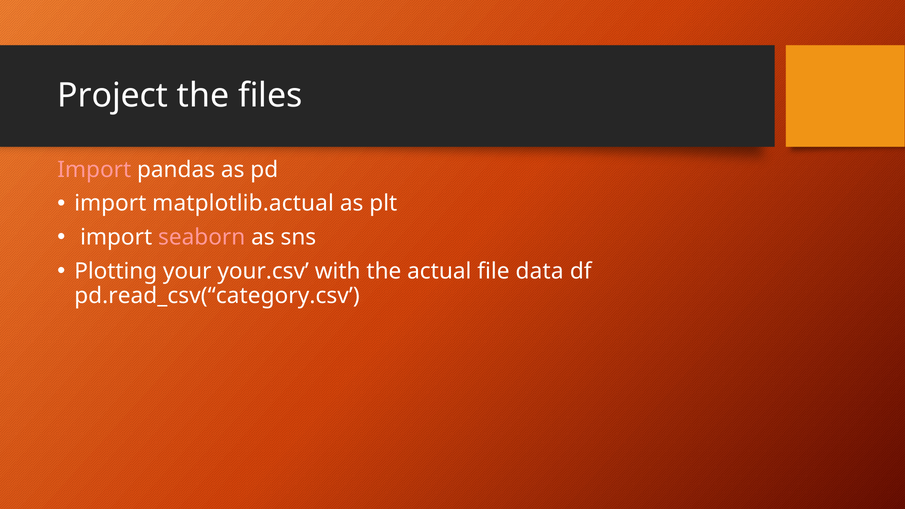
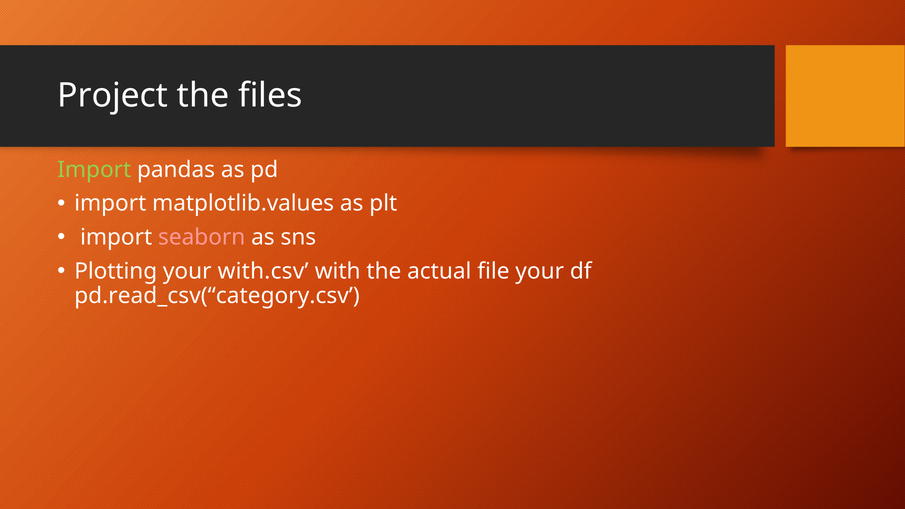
Import at (94, 170) colour: pink -> light green
matplotlib.actual: matplotlib.actual -> matplotlib.values
your.csv: your.csv -> with.csv
file data: data -> your
